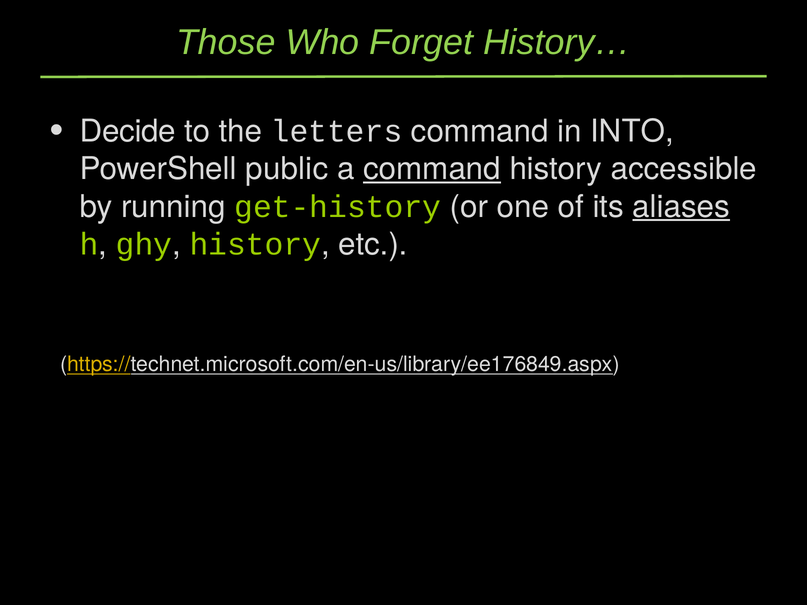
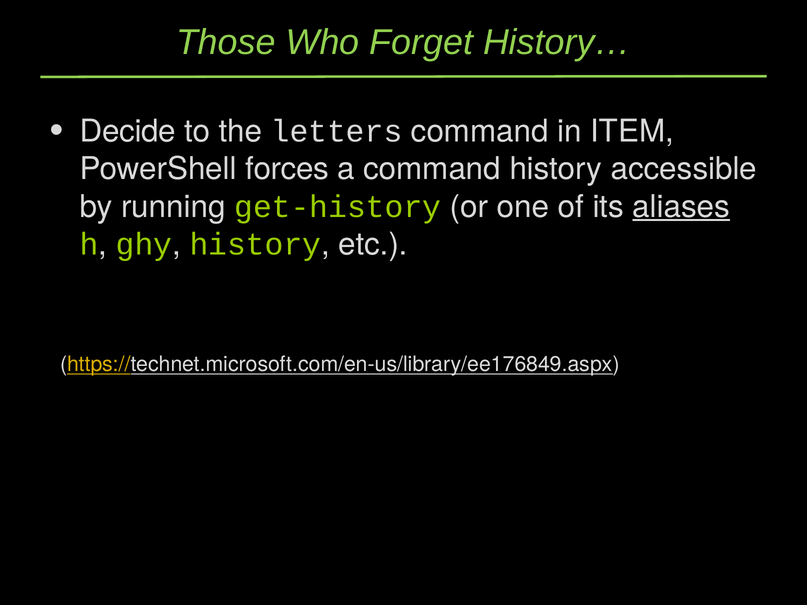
INTO: INTO -> ITEM
public: public -> forces
command at (432, 169) underline: present -> none
